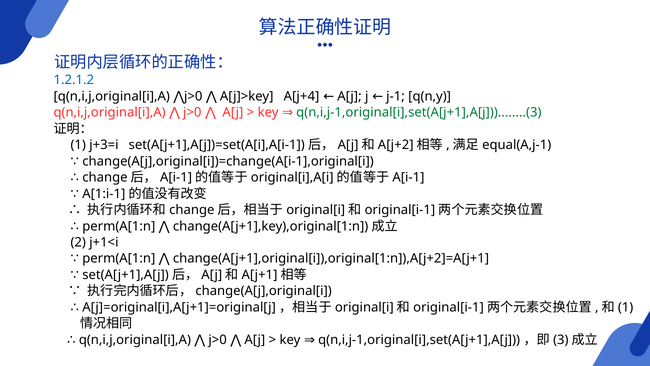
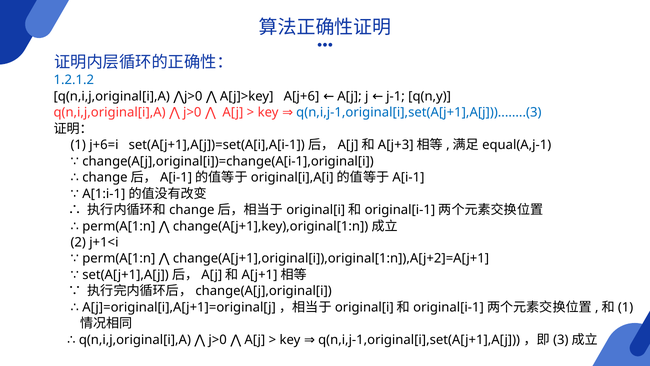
A[j+4: A[j+4 -> A[j+6
q(n,i,j-1,original[i],set(A[j+1],A[j]))........(3 colour: green -> blue
j+3=i: j+3=i -> j+6=i
A[j+2: A[j+2 -> A[j+3
